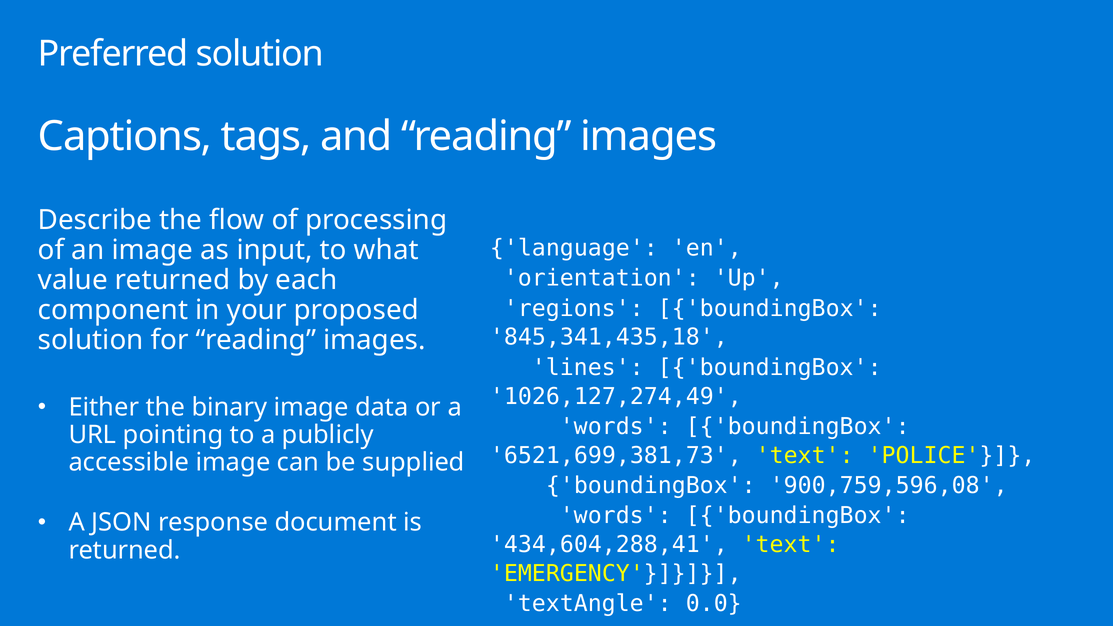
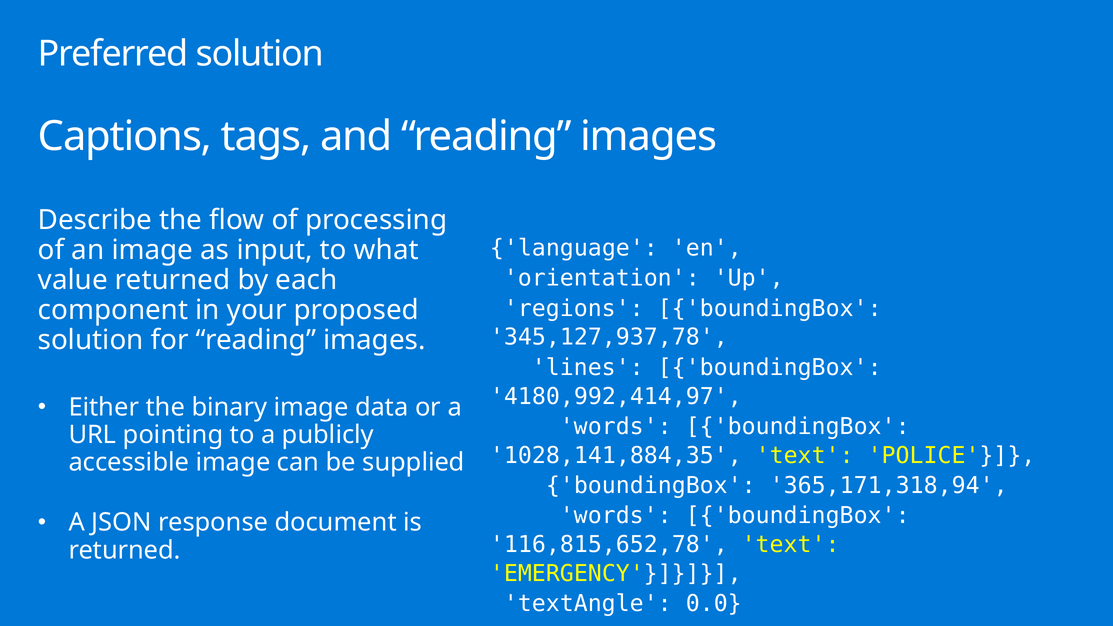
845,341,435,18: 845,341,435,18 -> 345,127,937,78
1026,127,274,49: 1026,127,274,49 -> 4180,992,414,97
6521,699,381,73: 6521,699,381,73 -> 1028,141,884,35
900,759,596,08: 900,759,596,08 -> 365,171,318,94
434,604,288,41: 434,604,288,41 -> 116,815,652,78
